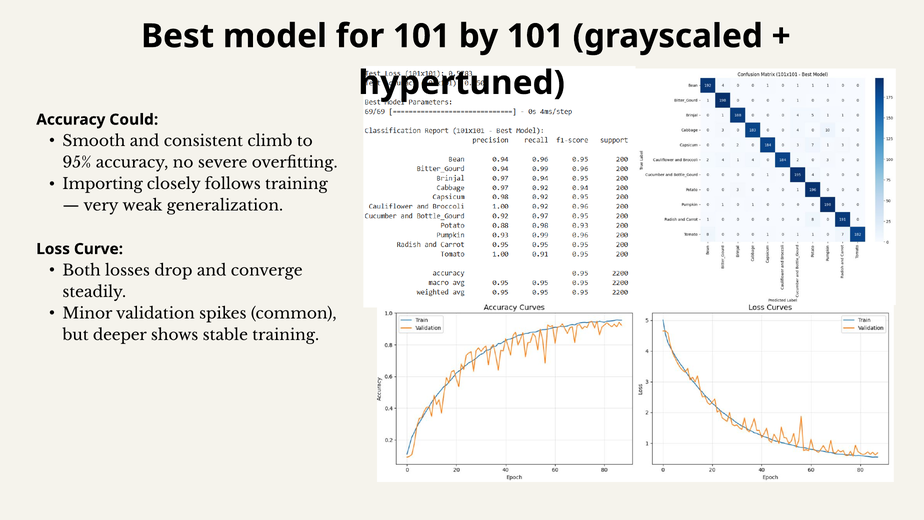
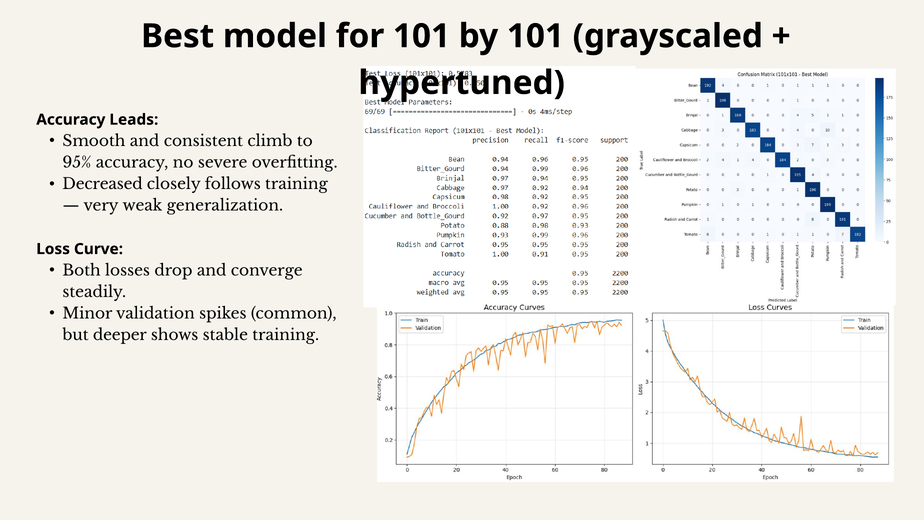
Could: Could -> Leads
Importing: Importing -> Decreased
